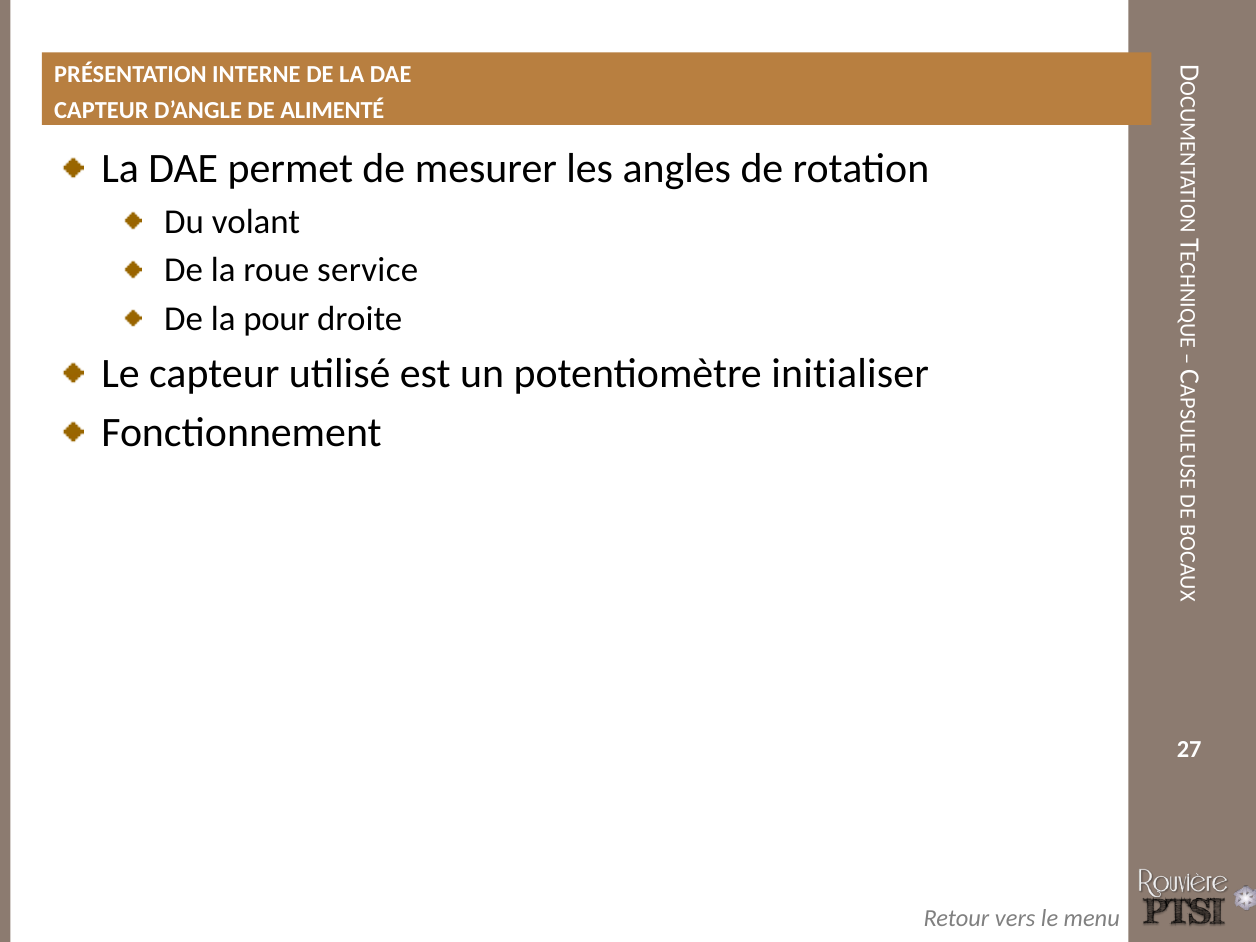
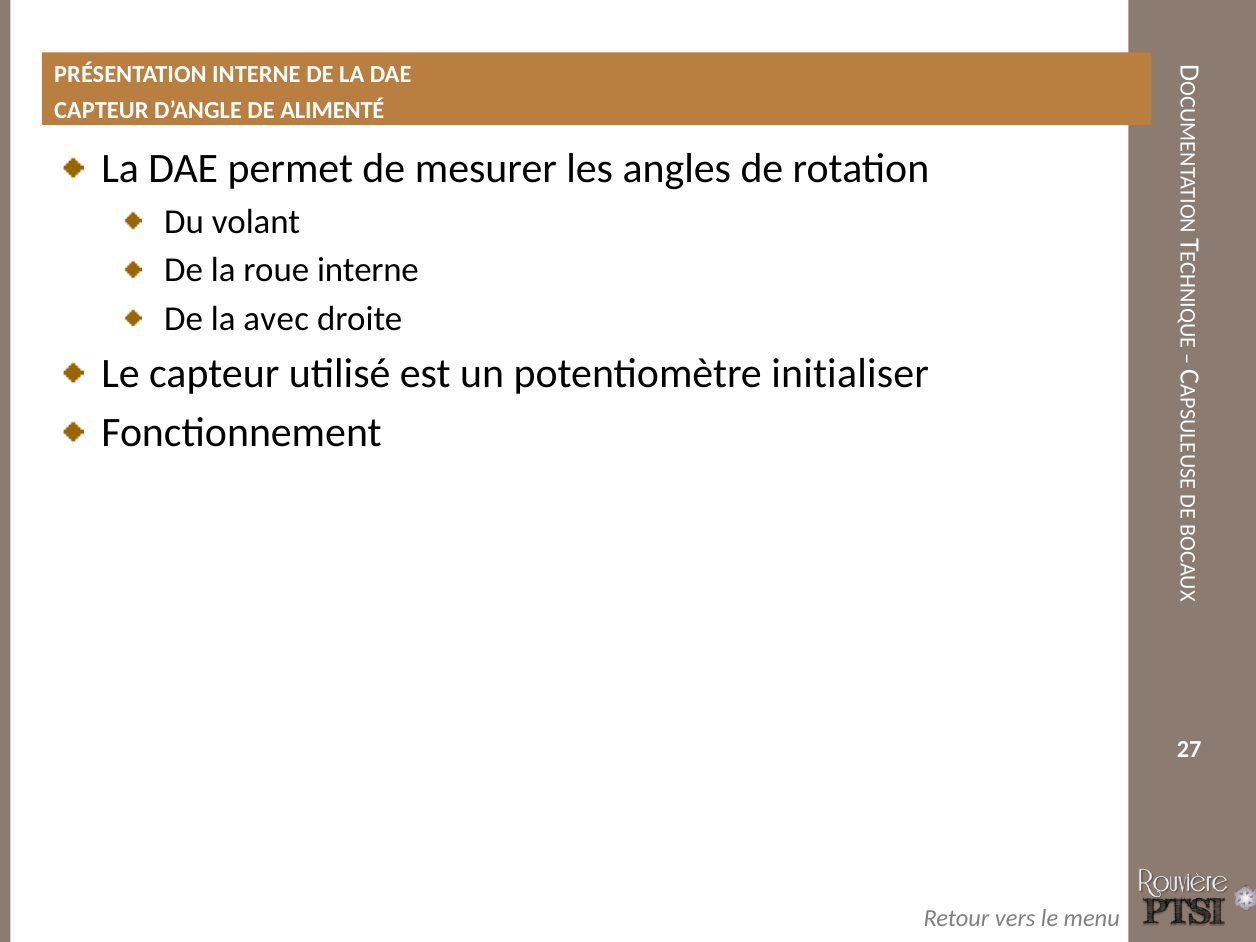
roue service: service -> interne
pour: pour -> avec
